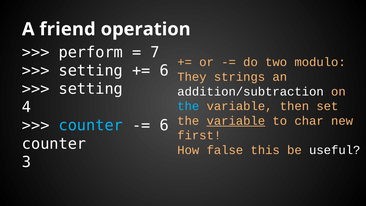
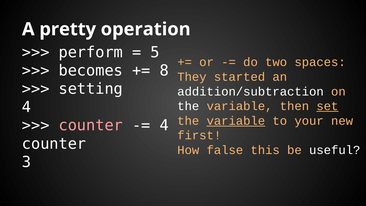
friend: friend -> pretty
7: 7 -> 5
modulo: modulo -> spaces
setting at (91, 70): setting -> becomes
6 at (164, 70): 6 -> 8
strings: strings -> started
the at (188, 106) colour: light blue -> white
set underline: none -> present
char: char -> your
counter at (91, 125) colour: light blue -> pink
6 at (164, 125): 6 -> 4
